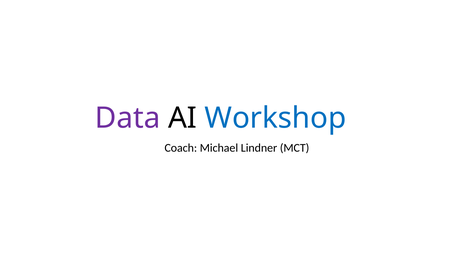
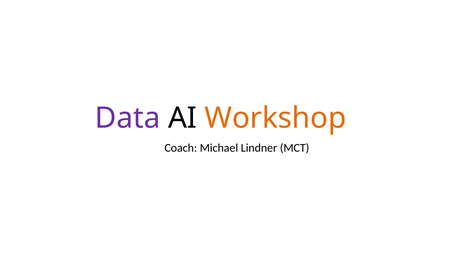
Workshop colour: blue -> orange
